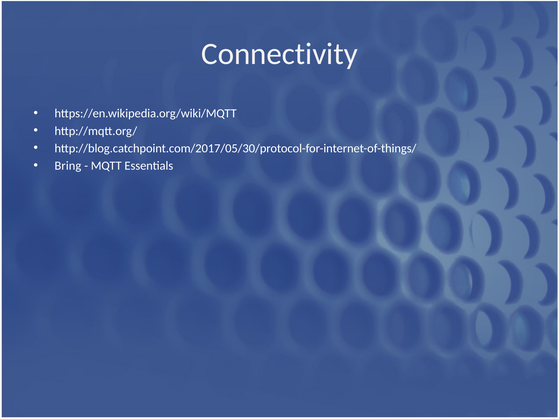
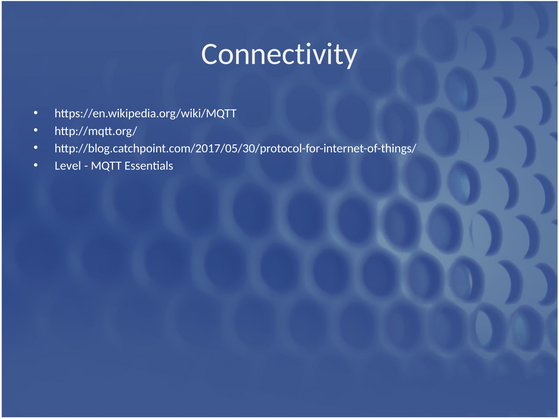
Bring: Bring -> Level
